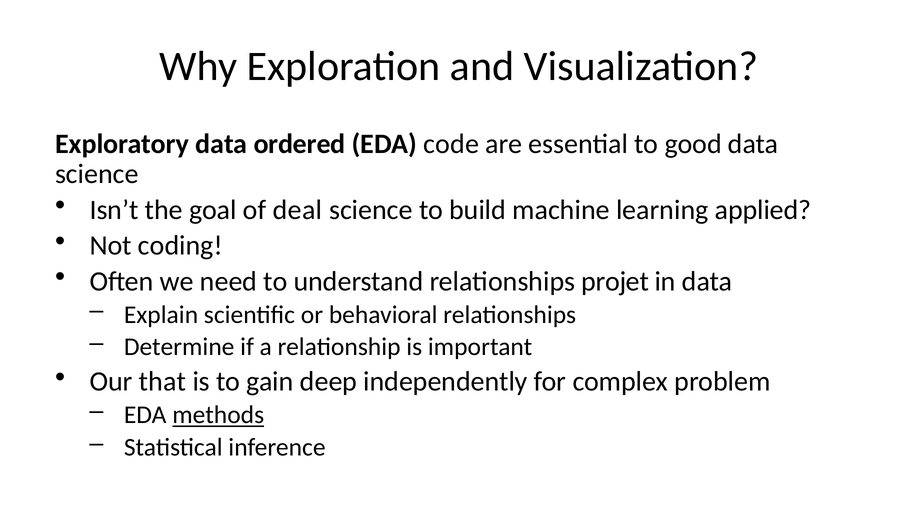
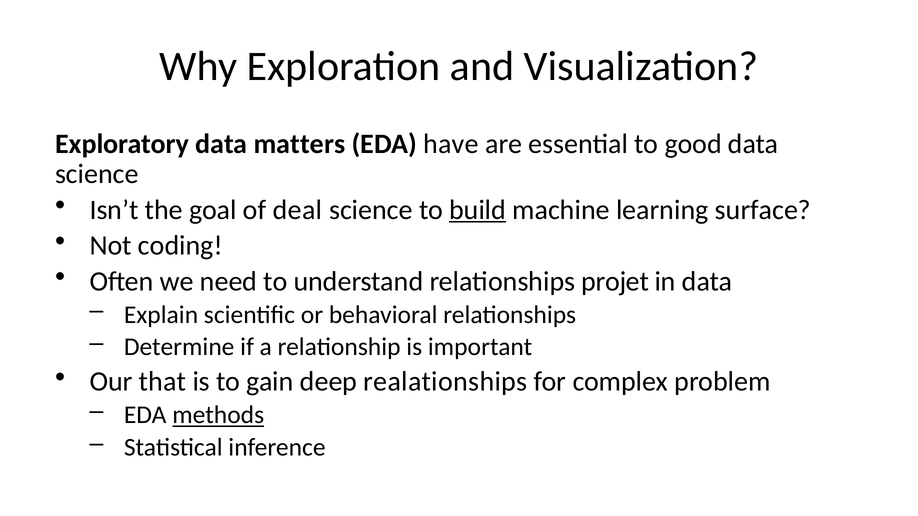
ordered: ordered -> matters
code: code -> have
build underline: none -> present
applied: applied -> surface
independently: independently -> realationships
